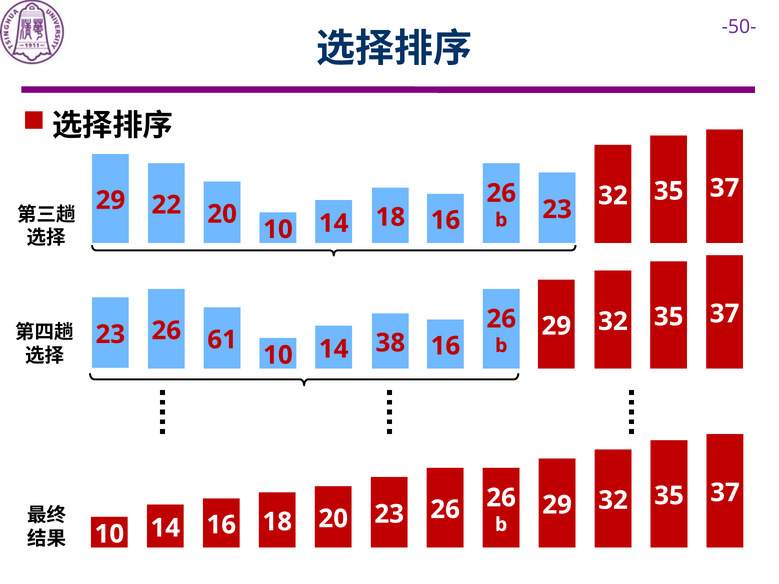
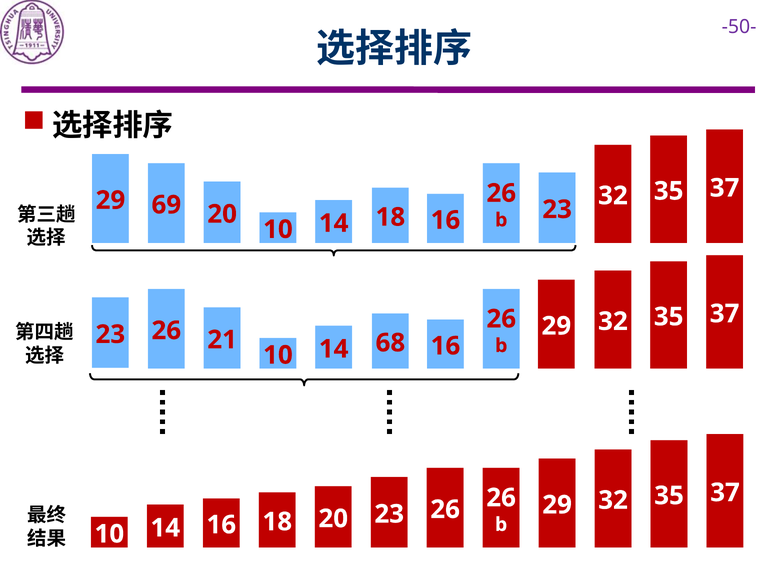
22: 22 -> 69
61: 61 -> 21
38: 38 -> 68
